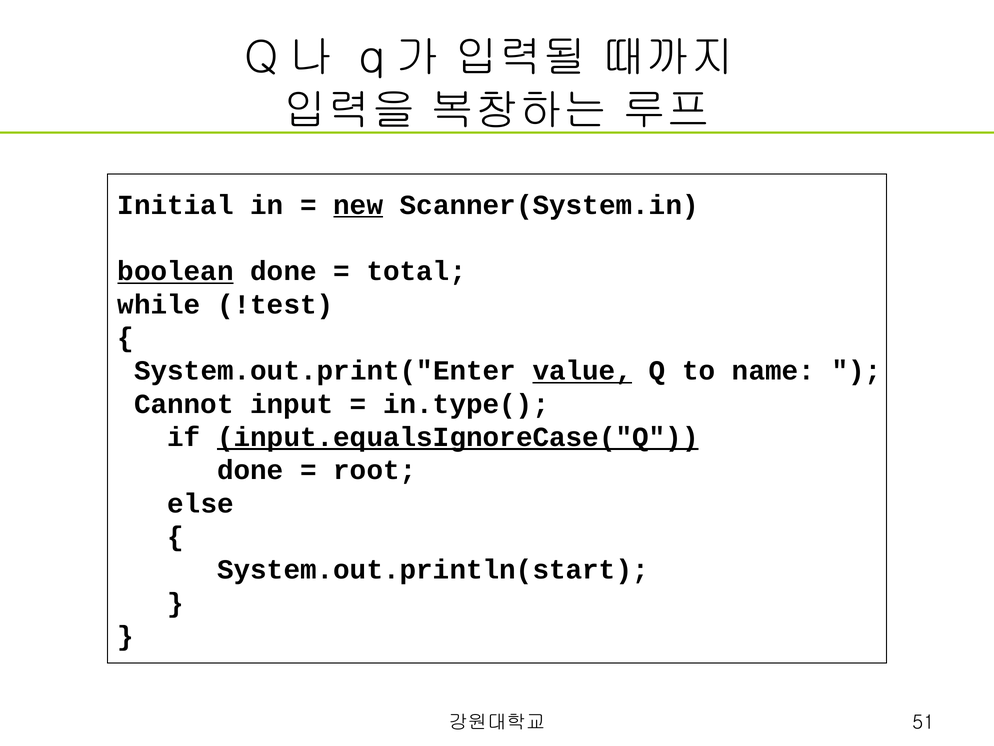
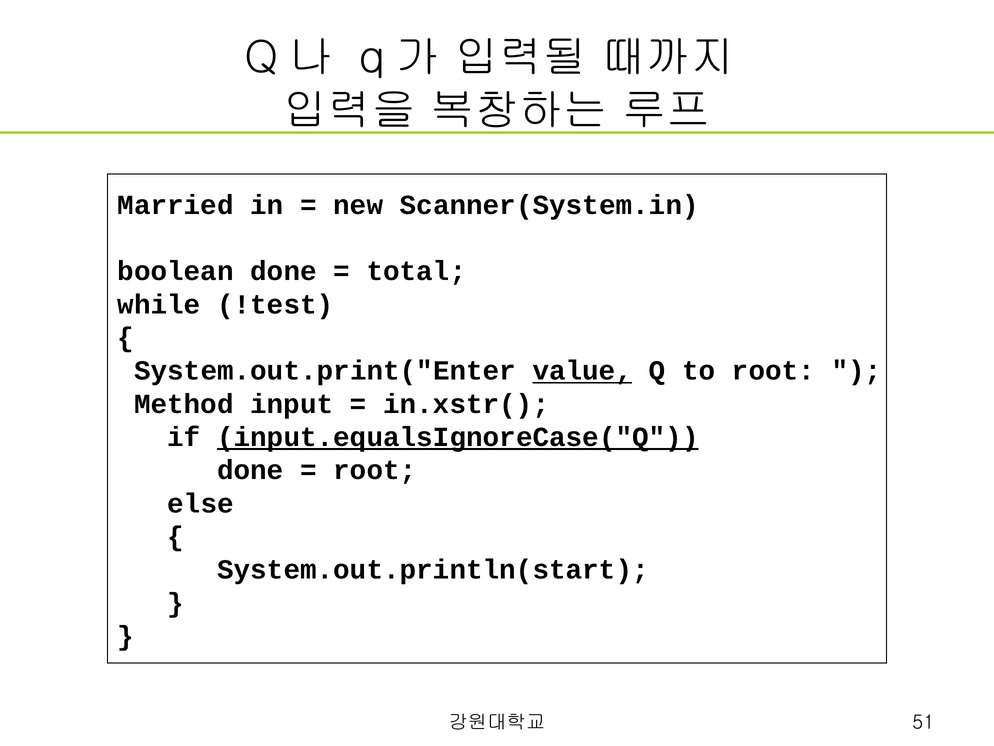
Initial: Initial -> Married
new underline: present -> none
boolean underline: present -> none
to name: name -> root
Cannot: Cannot -> Method
in.type(: in.type( -> in.xstr(
